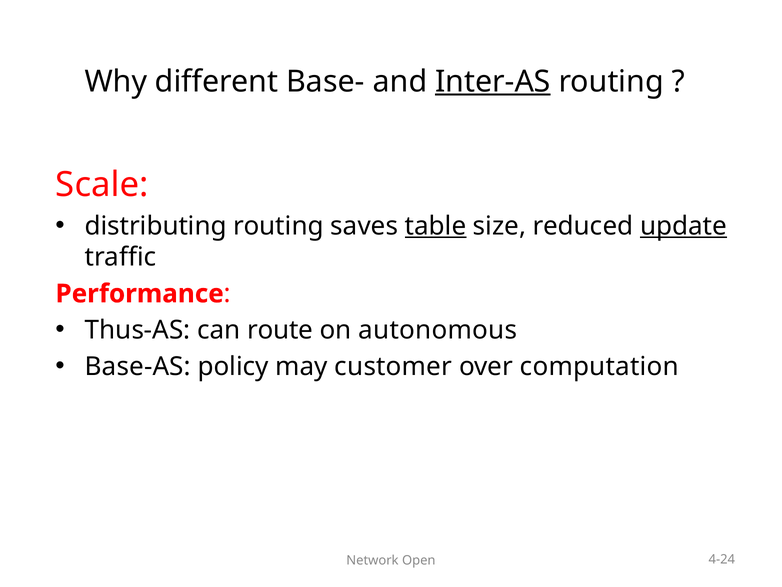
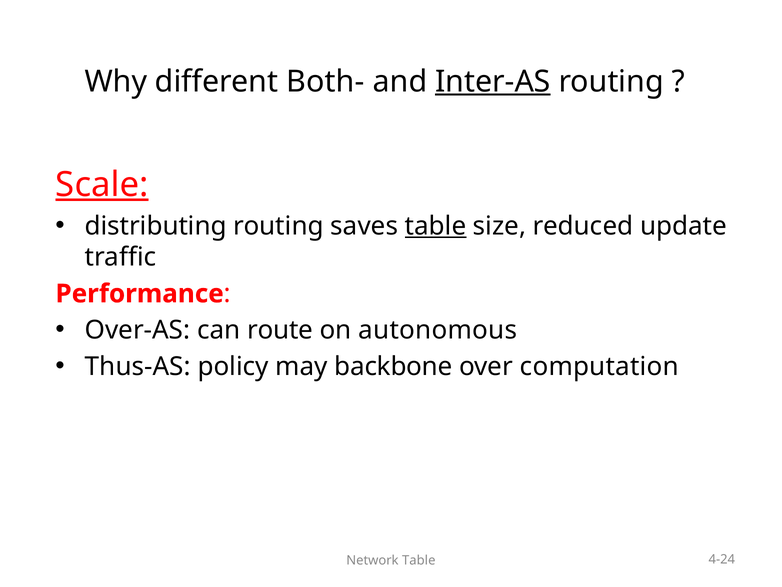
Base-: Base- -> Both-
Scale underline: none -> present
update underline: present -> none
Thus-AS: Thus-AS -> Over-AS
Base-AS: Base-AS -> Thus-AS
customer: customer -> backbone
Network Open: Open -> Table
